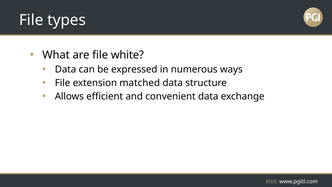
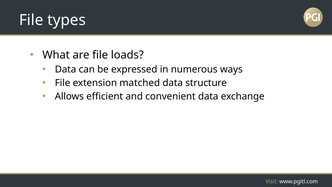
white: white -> loads
